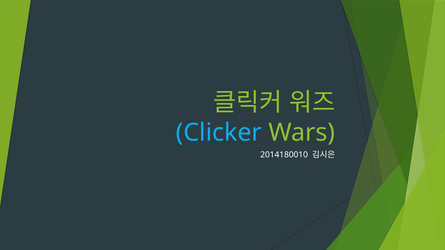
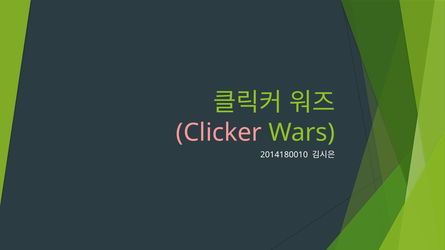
Clicker colour: light blue -> pink
